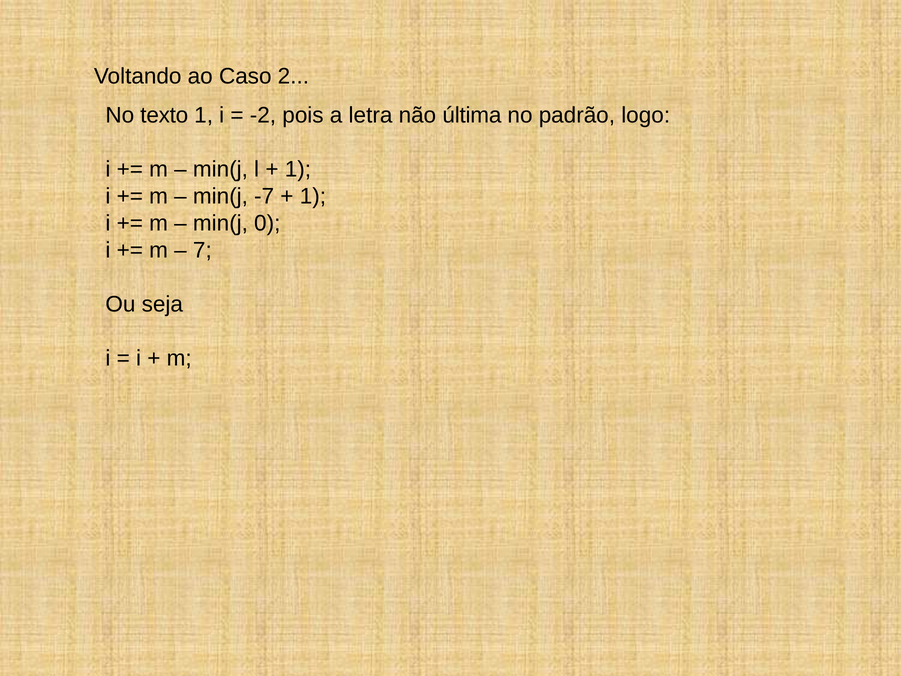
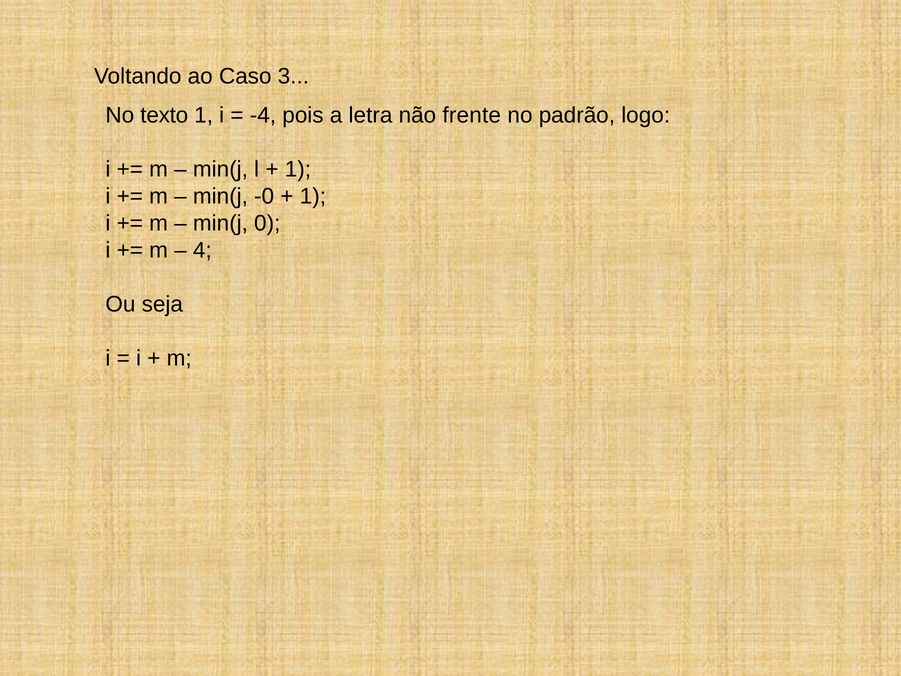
2: 2 -> 3
-2: -2 -> -4
última: última -> frente
-7: -7 -> -0
7: 7 -> 4
